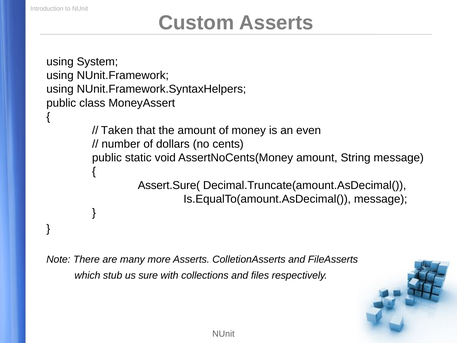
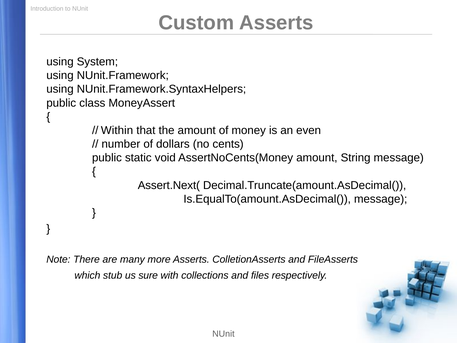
Taken: Taken -> Within
Assert.Sure(: Assert.Sure( -> Assert.Next(
